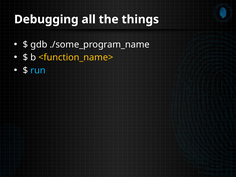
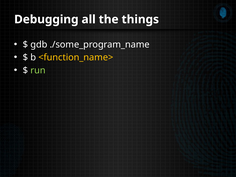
run colour: light blue -> light green
